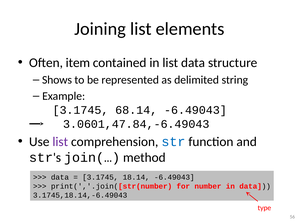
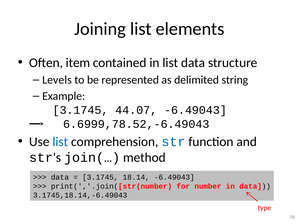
Shows: Shows -> Levels
68.14: 68.14 -> 44.07
3.0601,47.84,-6.49043: 3.0601,47.84,-6.49043 -> 6.6999,78.52,-6.49043
list at (60, 142) colour: purple -> blue
